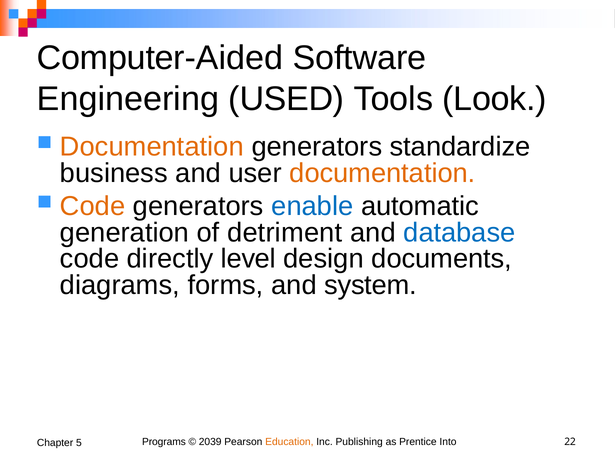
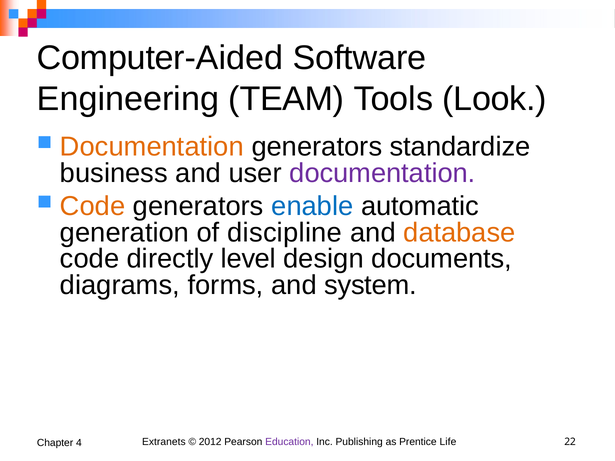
USED: USED -> TEAM
documentation at (382, 173) colour: orange -> purple
detriment: detriment -> discipline
database colour: blue -> orange
Programs: Programs -> Extranets
2039: 2039 -> 2012
Education colour: orange -> purple
Into: Into -> Life
5: 5 -> 4
